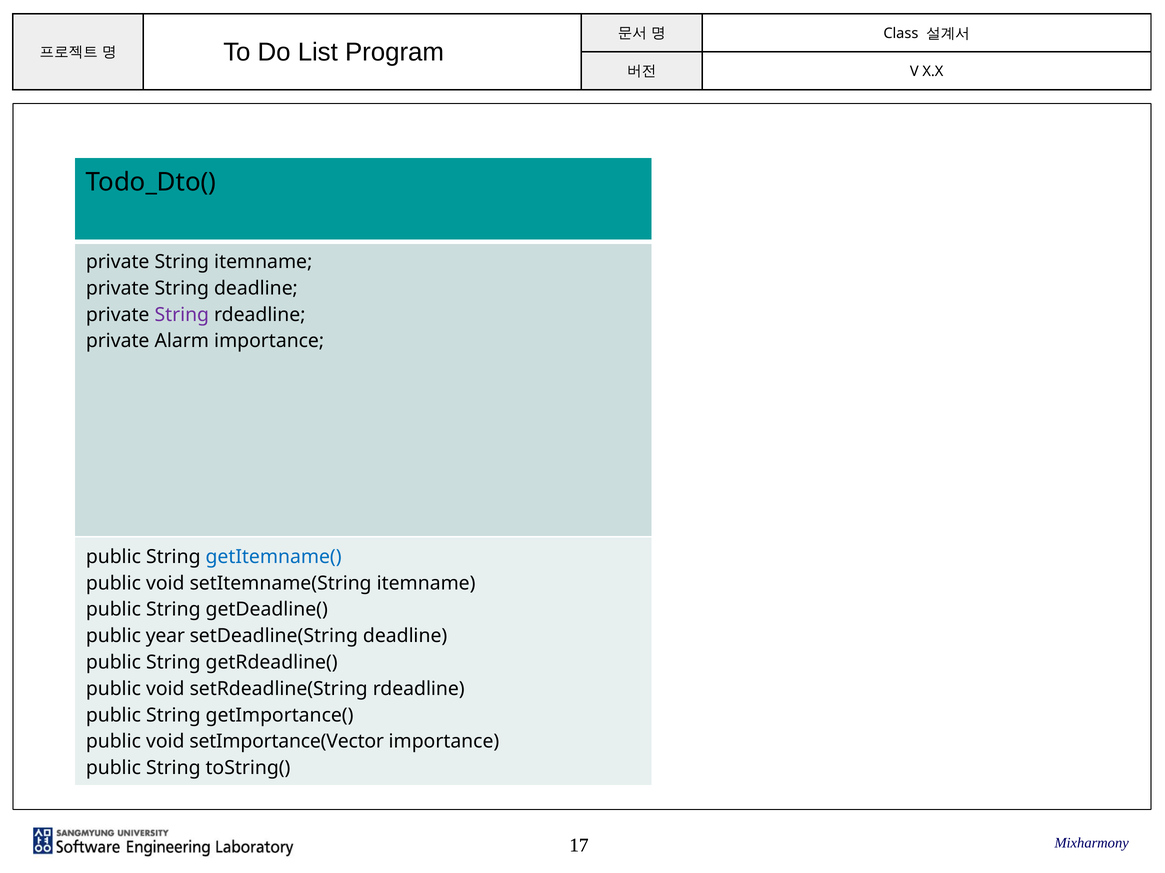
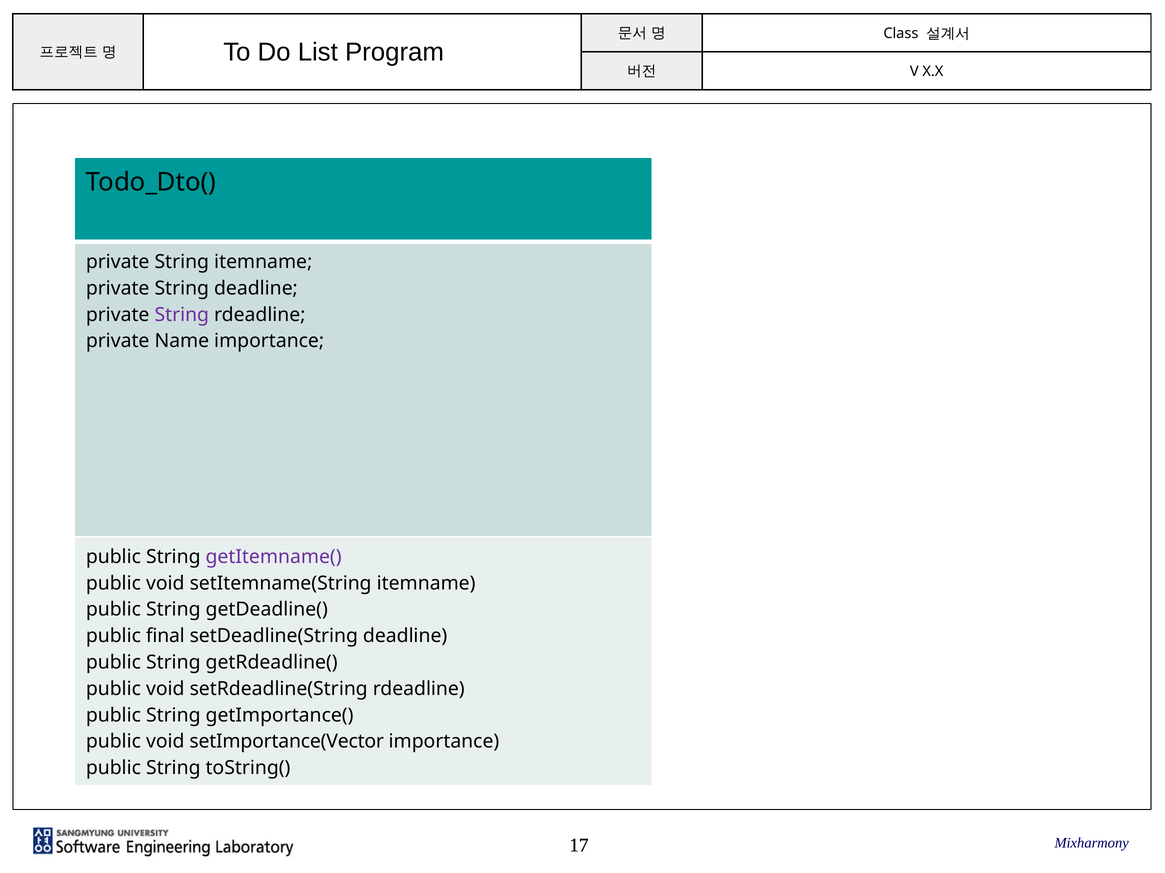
Alarm: Alarm -> Name
getItemname( colour: blue -> purple
year: year -> final
